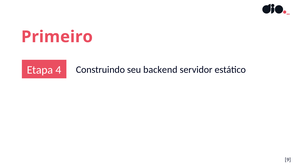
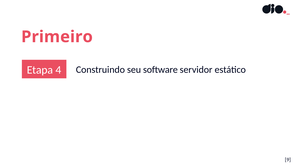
backend: backend -> software
